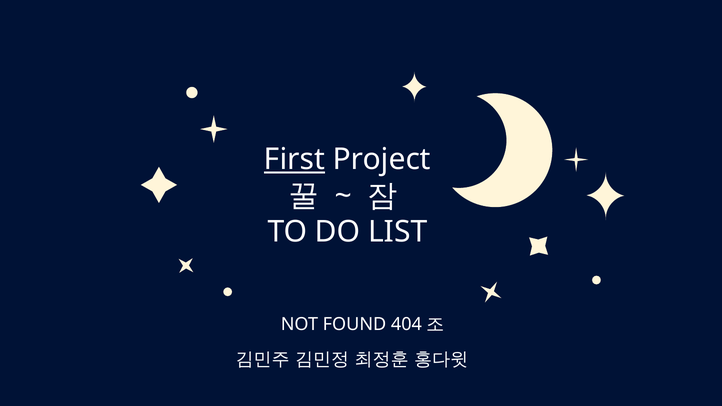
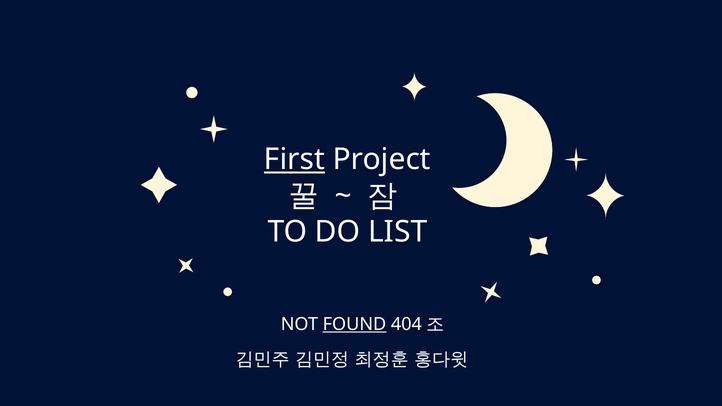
FOUND underline: none -> present
